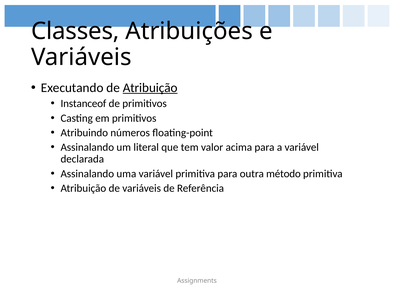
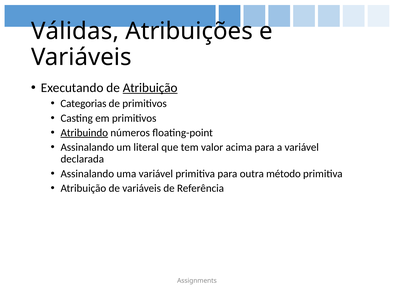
Classes: Classes -> Válidas
Instanceof: Instanceof -> Categorias
Atribuindo underline: none -> present
